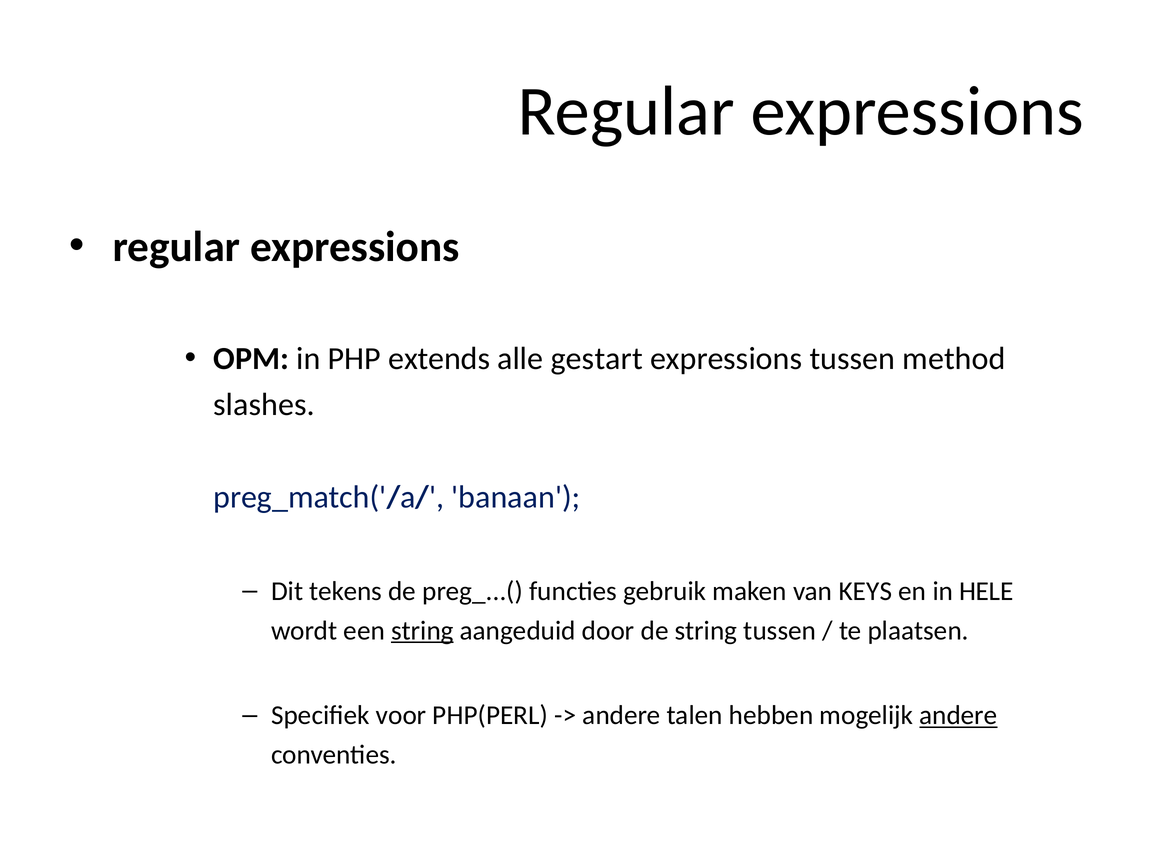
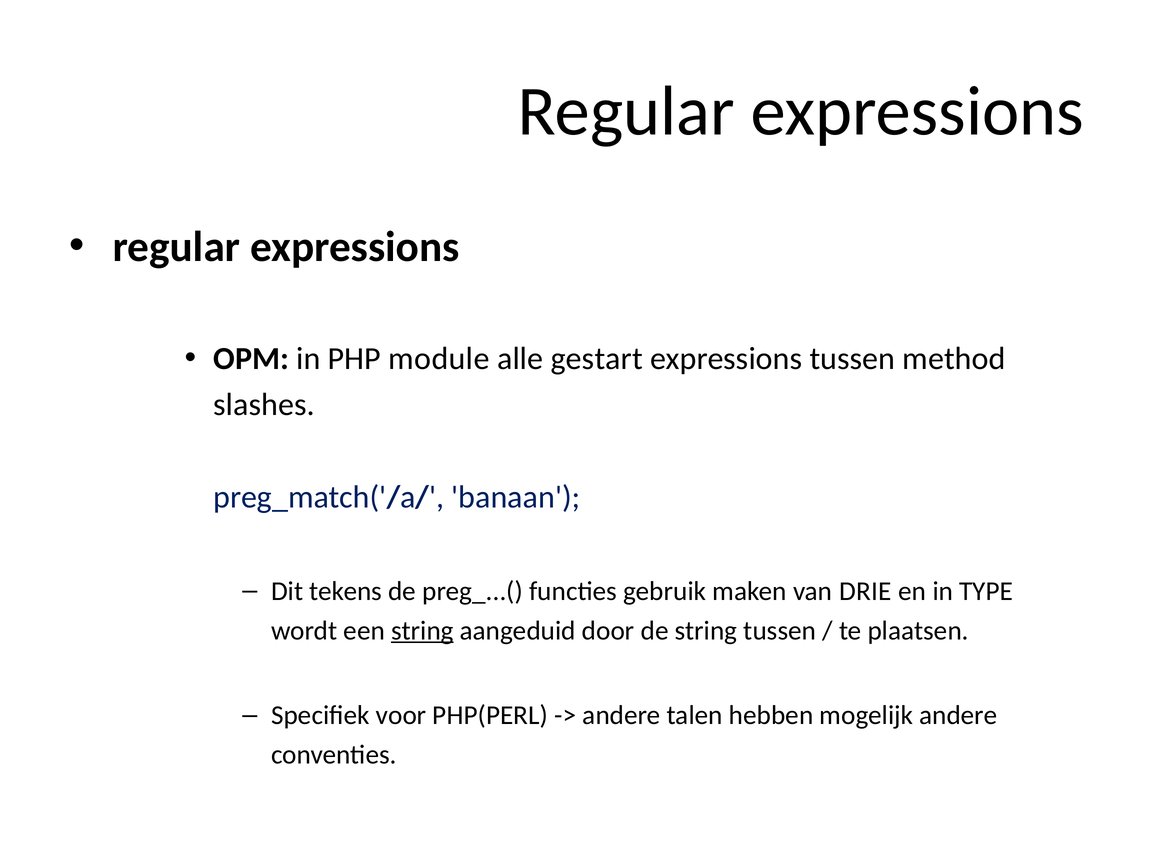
extends: extends -> module
KEYS: KEYS -> DRIE
HELE: HELE -> TYPE
andere at (958, 716) underline: present -> none
